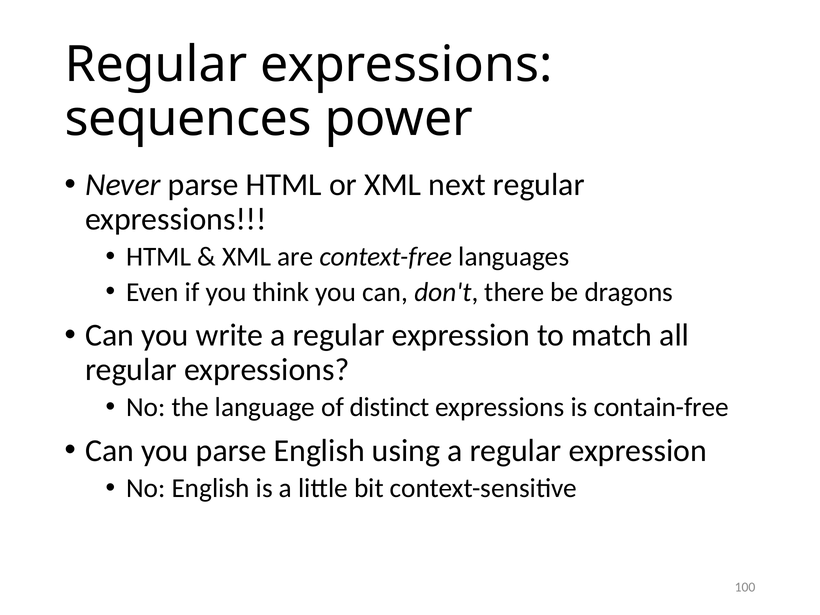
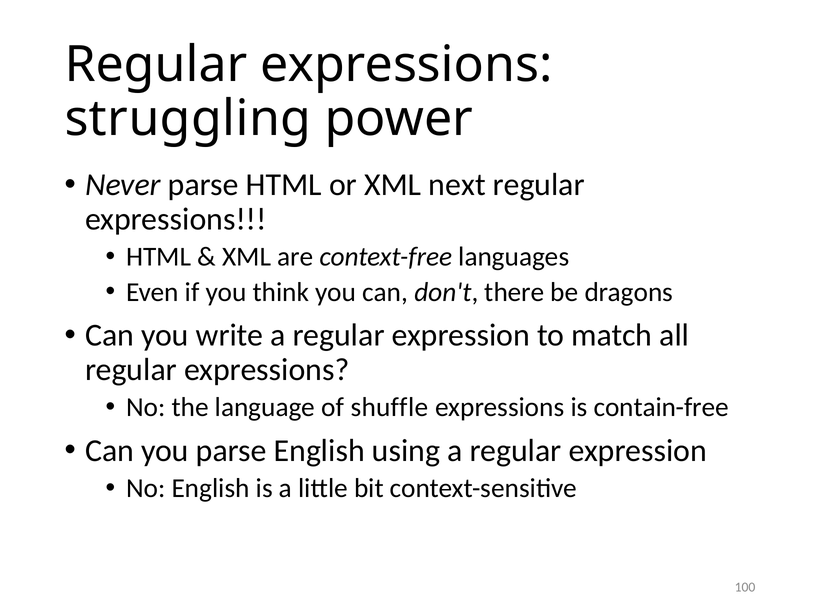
sequences: sequences -> struggling
distinct: distinct -> shuffle
